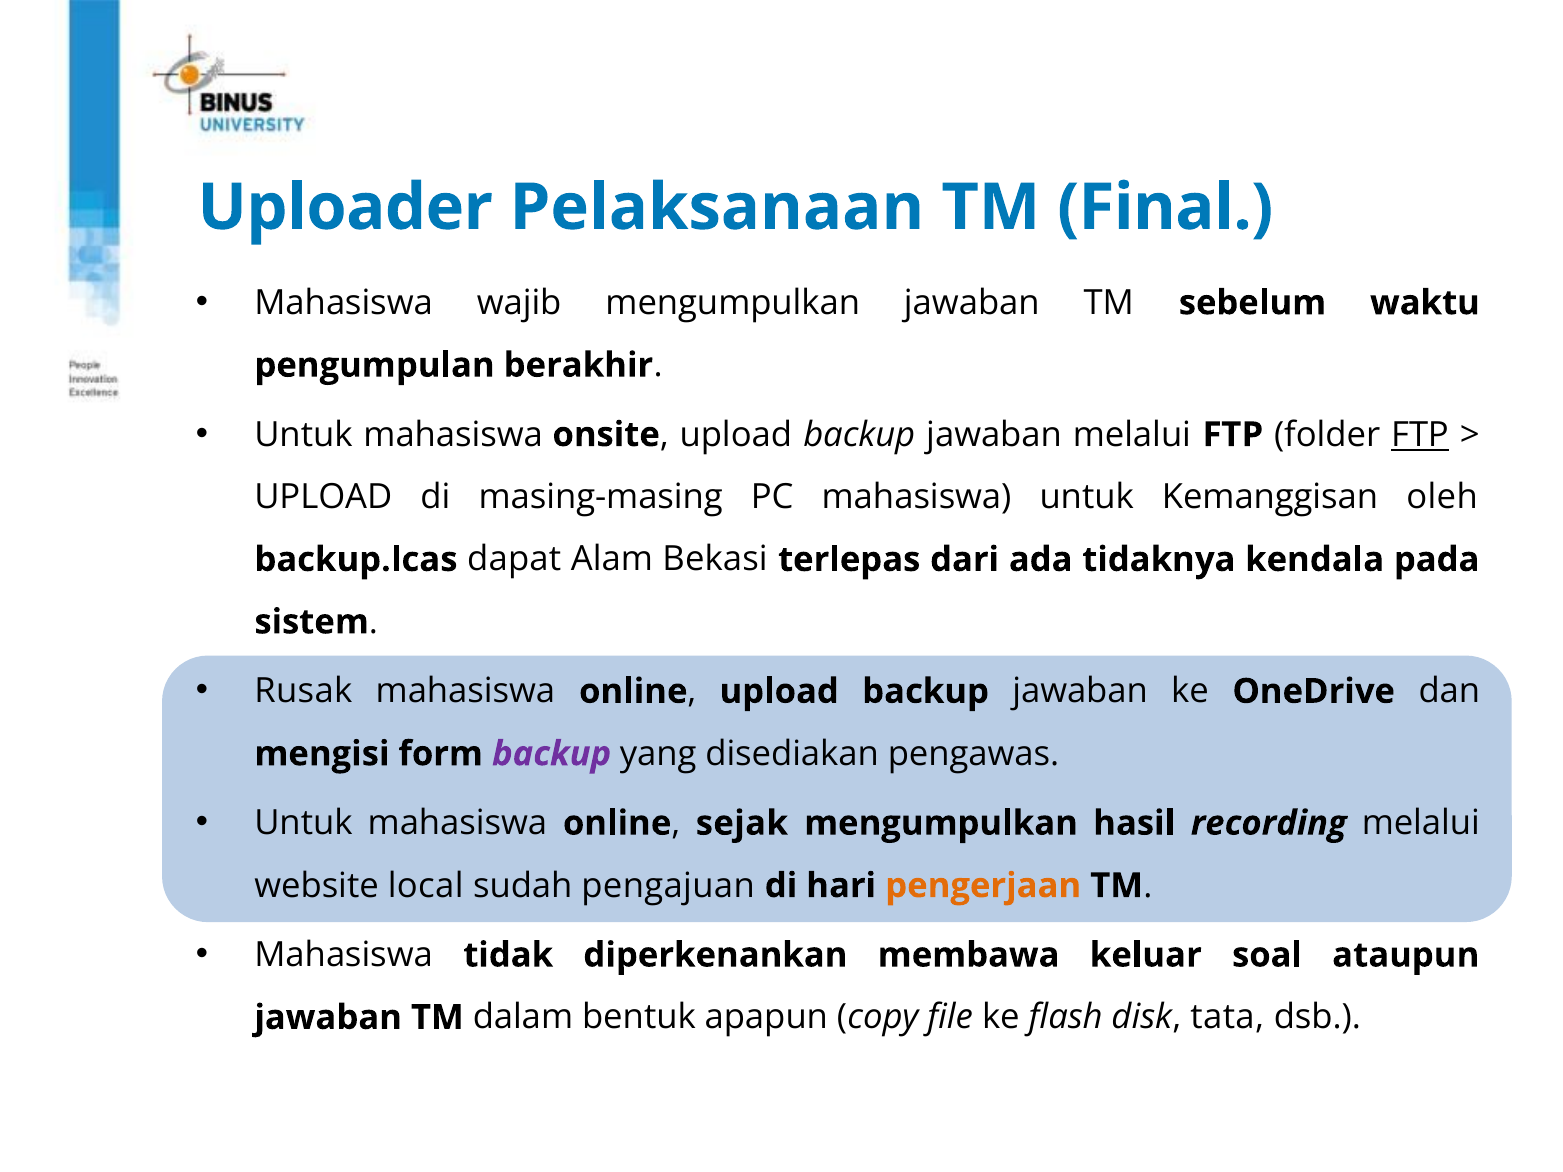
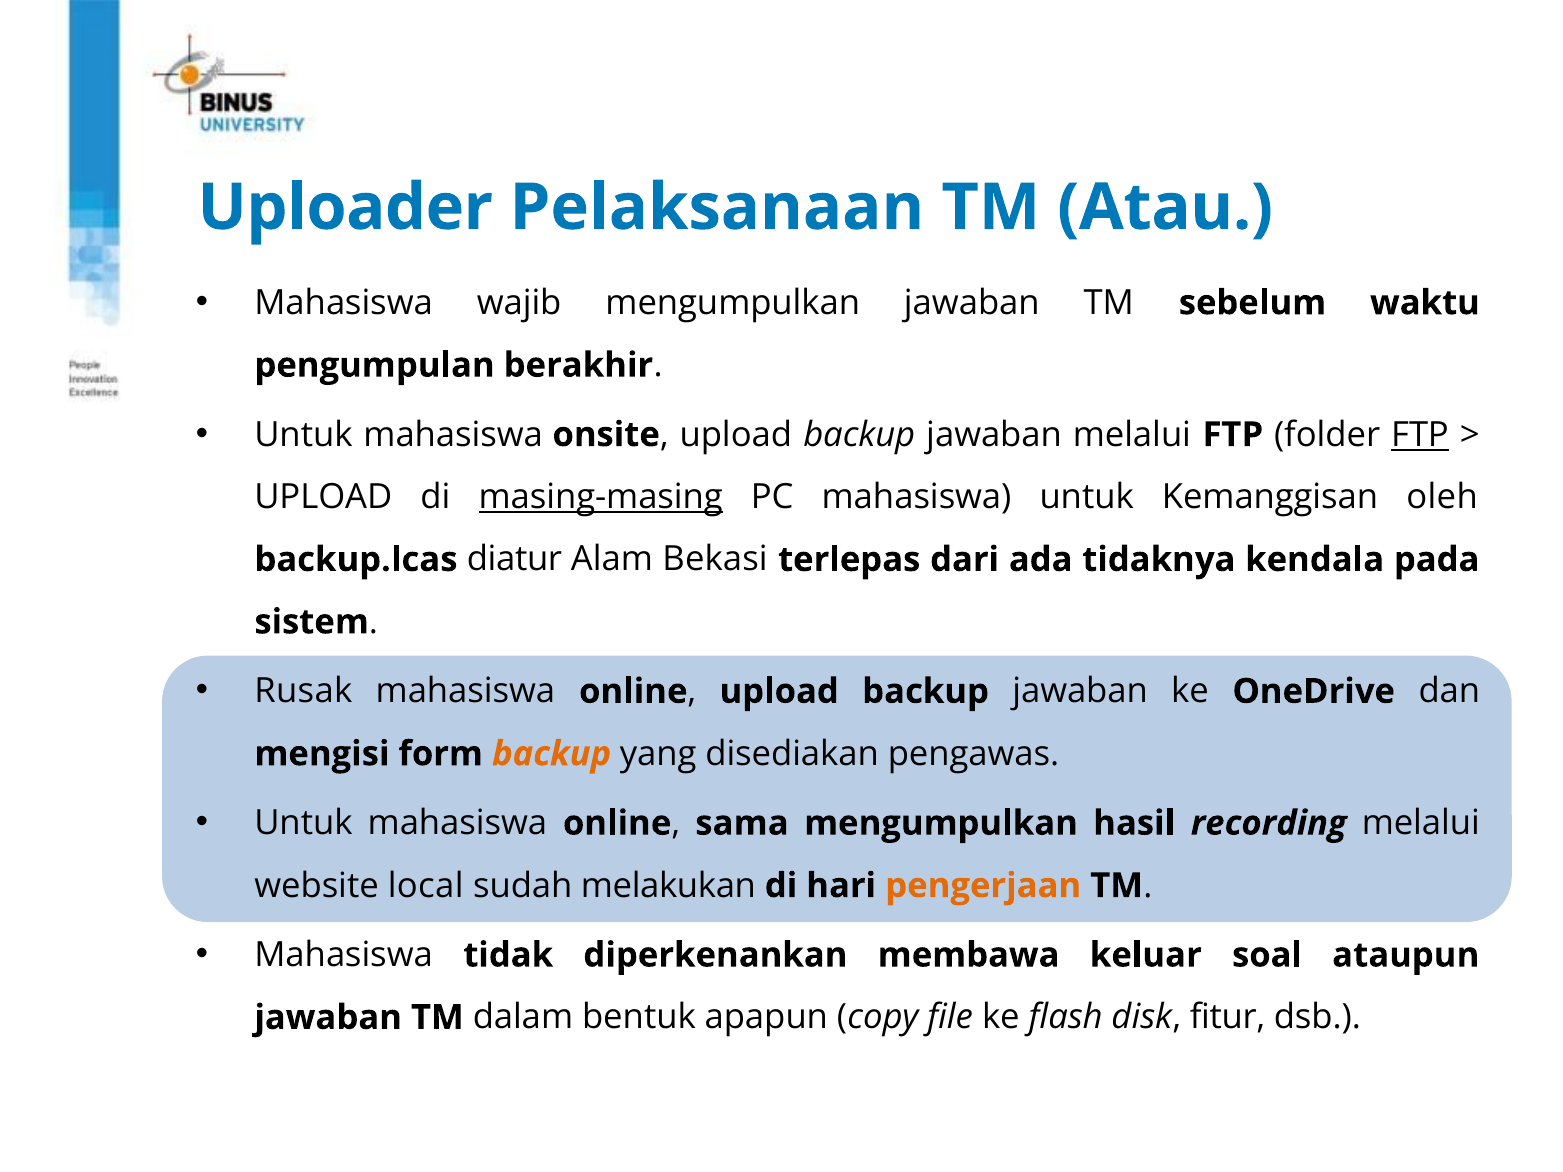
Final: Final -> Atau
masing-masing underline: none -> present
dapat: dapat -> diatur
backup at (552, 754) colour: purple -> orange
sejak: sejak -> sama
pengajuan: pengajuan -> melakukan
tata: tata -> fitur
